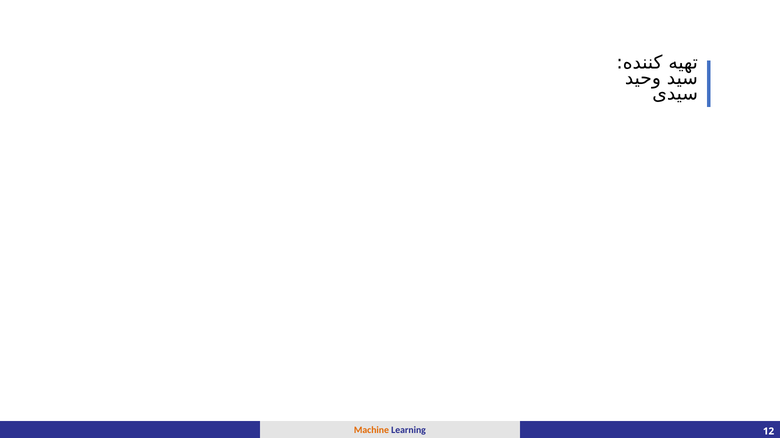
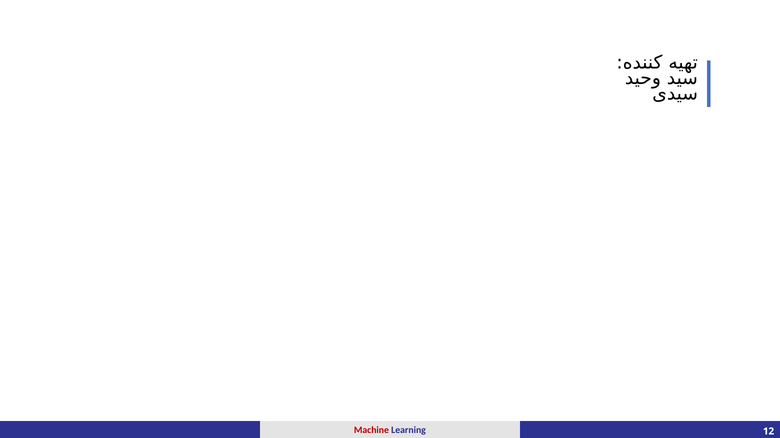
Machine colour: orange -> red
